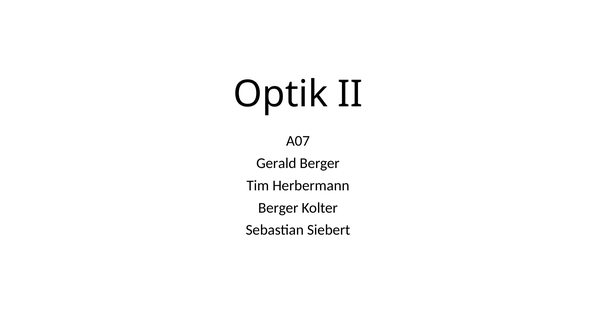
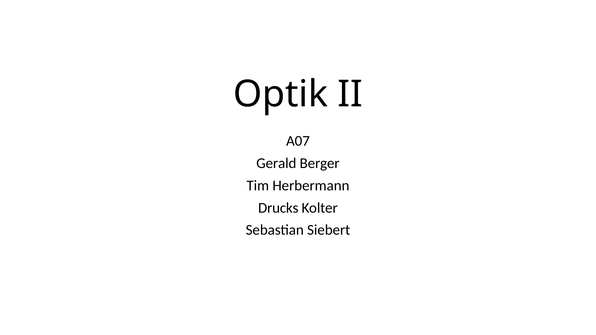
Berger at (278, 208): Berger -> Drucks
